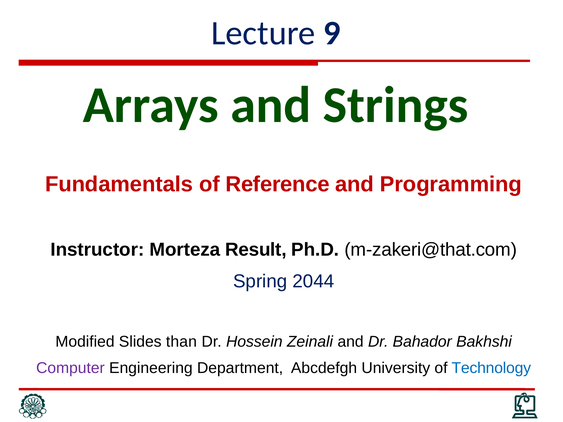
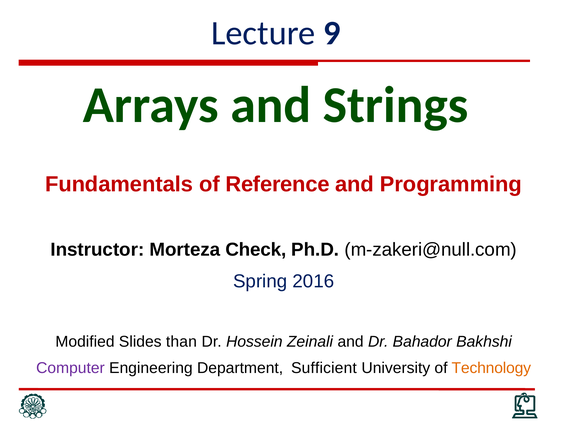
Result: Result -> Check
m-zakeri@that.com: m-zakeri@that.com -> m-zakeri@null.com
2044: 2044 -> 2016
Abcdefgh: Abcdefgh -> Sufficient
Technology colour: blue -> orange
